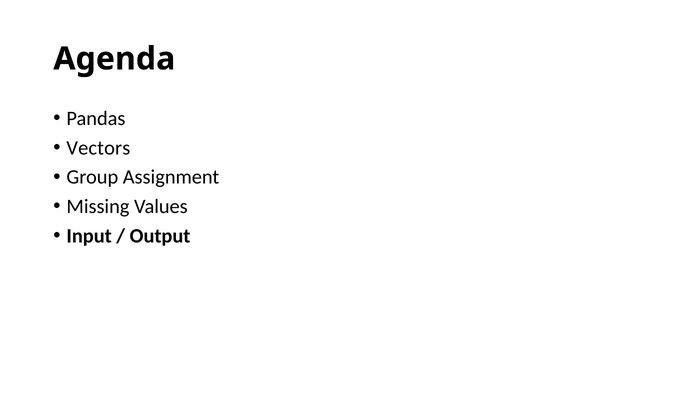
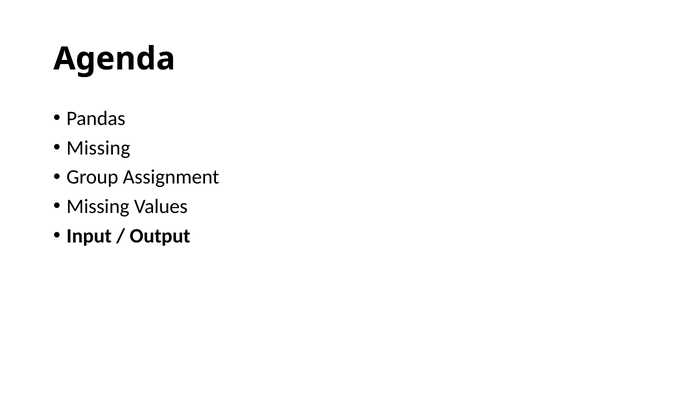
Vectors at (98, 148): Vectors -> Missing
